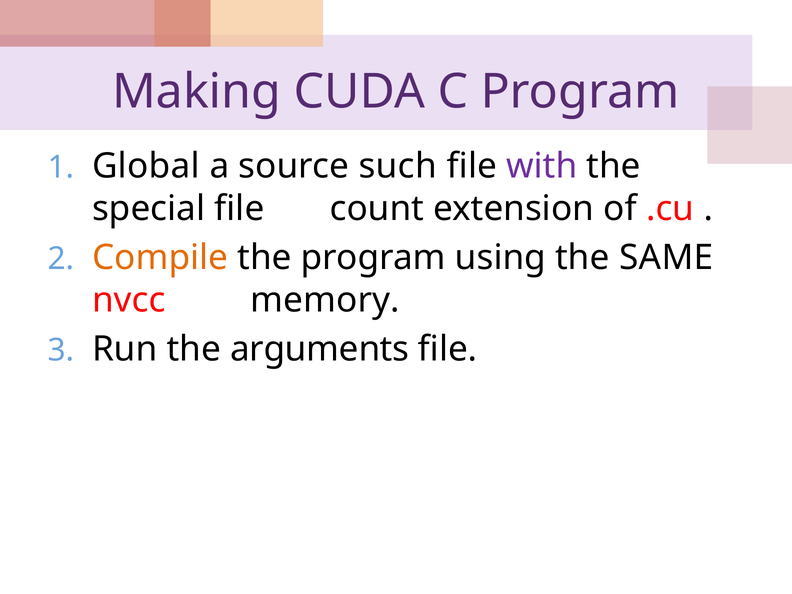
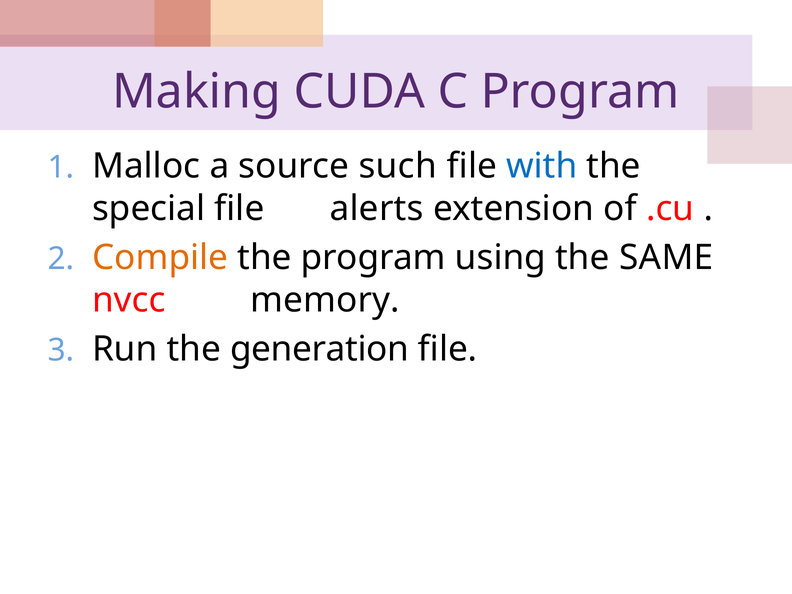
Global: Global -> Malloc
with colour: purple -> blue
count: count -> alerts
arguments: arguments -> generation
